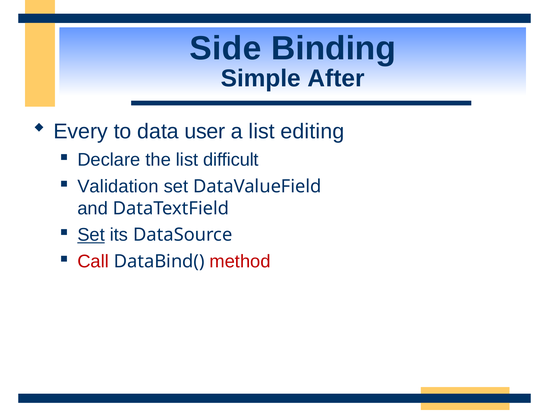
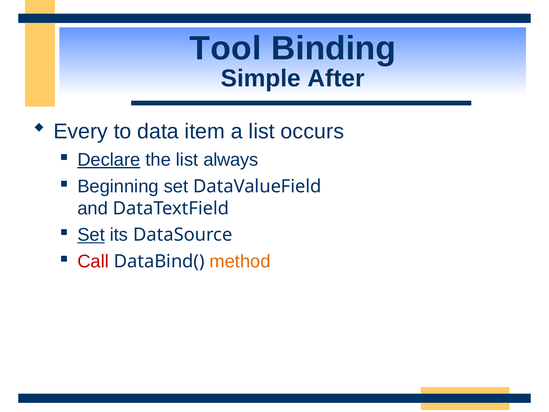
Side: Side -> Tool
user: user -> item
editing: editing -> occurs
Declare underline: none -> present
difficult: difficult -> always
Validation: Validation -> Beginning
method colour: red -> orange
